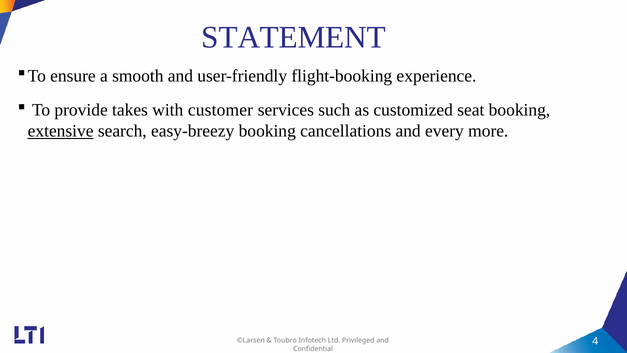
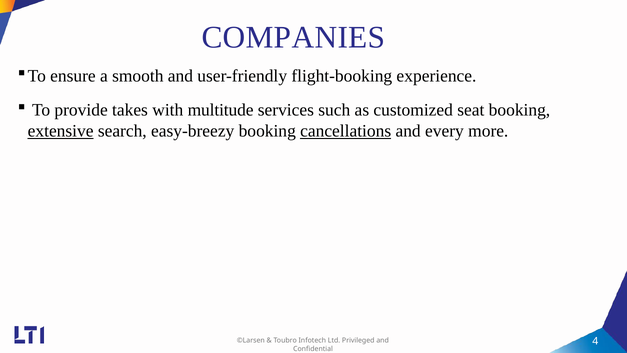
STATEMENT: STATEMENT -> COMPANIES
customer: customer -> multitude
cancellations underline: none -> present
